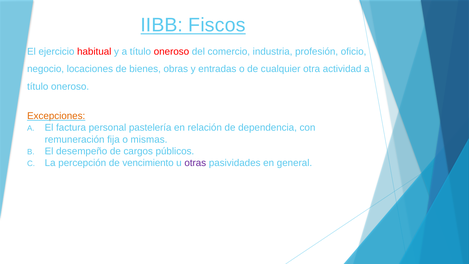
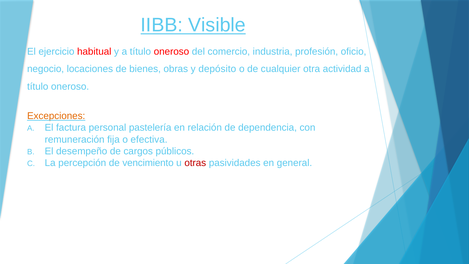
Fiscos: Fiscos -> Visible
entradas: entradas -> depósito
mismas: mismas -> efectiva
otras colour: purple -> red
